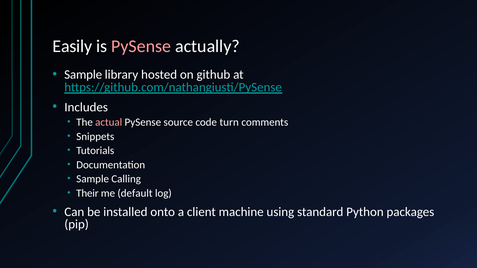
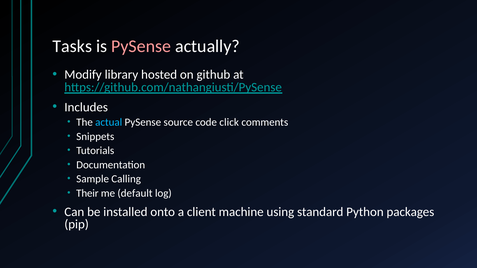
Easily: Easily -> Tasks
Sample at (83, 75): Sample -> Modify
actual colour: pink -> light blue
turn: turn -> click
